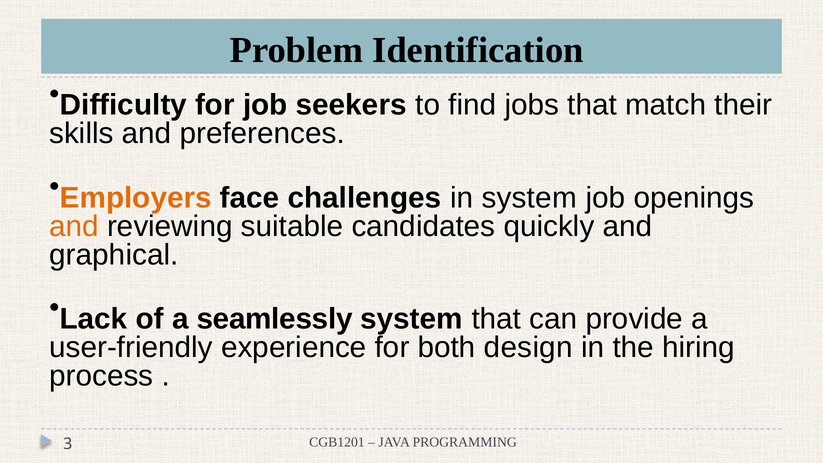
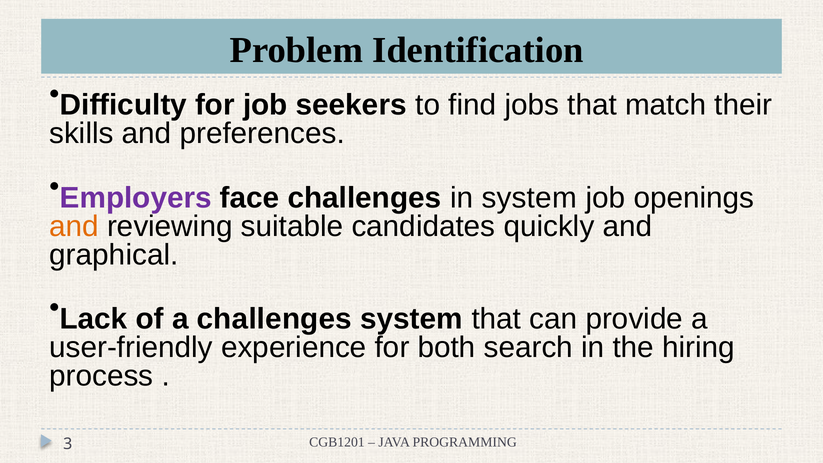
Employers colour: orange -> purple
a seamlessly: seamlessly -> challenges
design: design -> search
